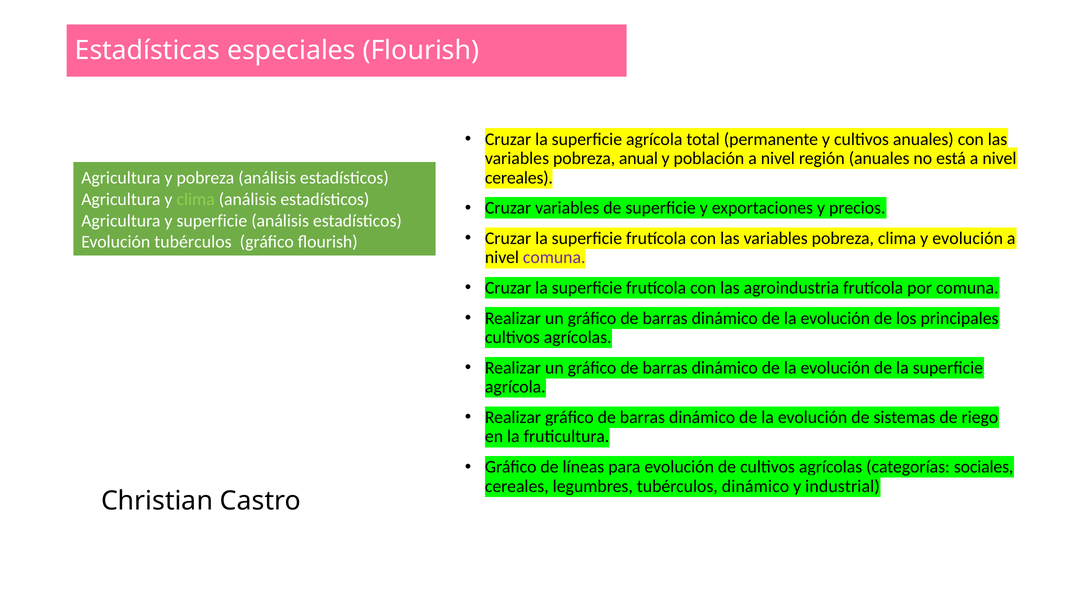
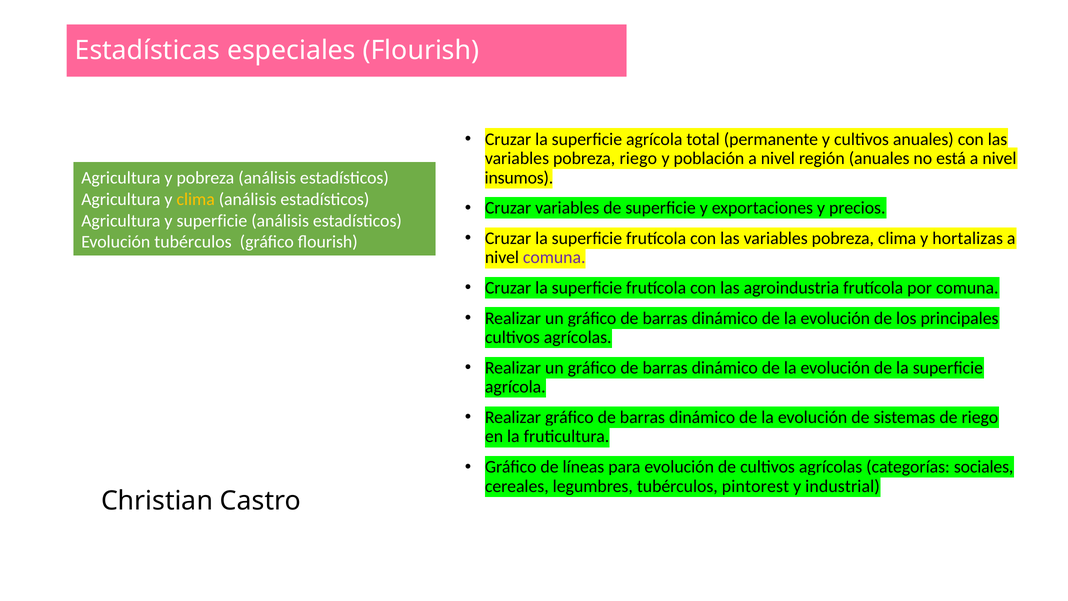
pobreza anual: anual -> riego
cereales at (519, 178): cereales -> insumos
clima at (196, 199) colour: light green -> yellow
y evolución: evolución -> hortalizas
tubérculos dinámico: dinámico -> pintorest
